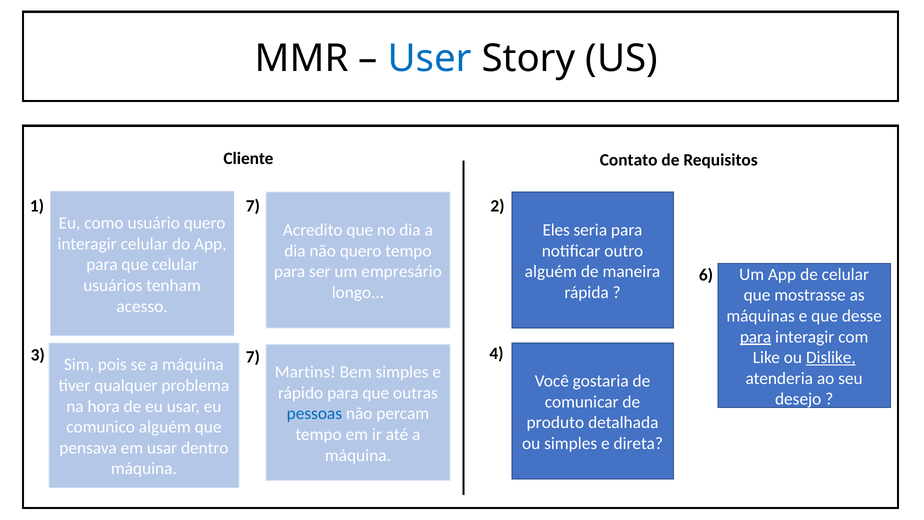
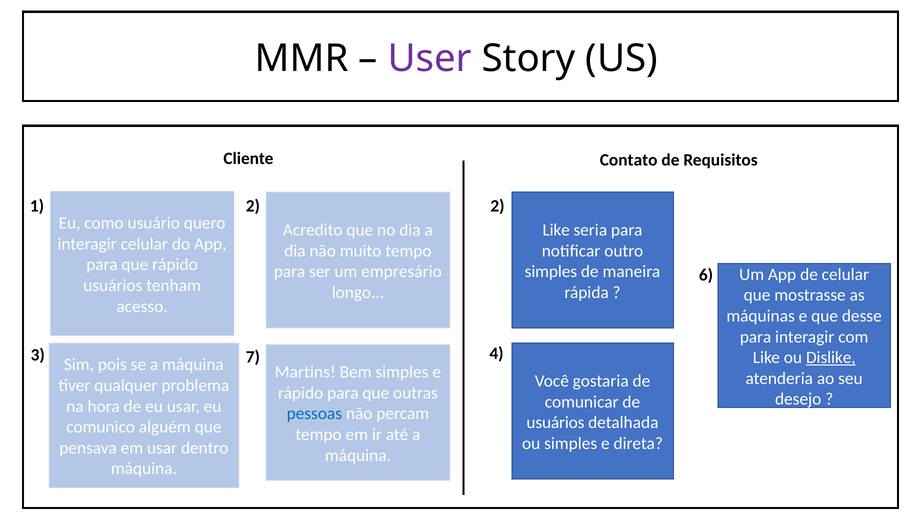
User colour: blue -> purple
1 7: 7 -> 2
Eles at (556, 230): Eles -> Like
não quero: quero -> muito
que celular: celular -> rápido
alguém at (551, 271): alguém -> simples
para at (756, 337) underline: present -> none
produto at (555, 422): produto -> usuários
